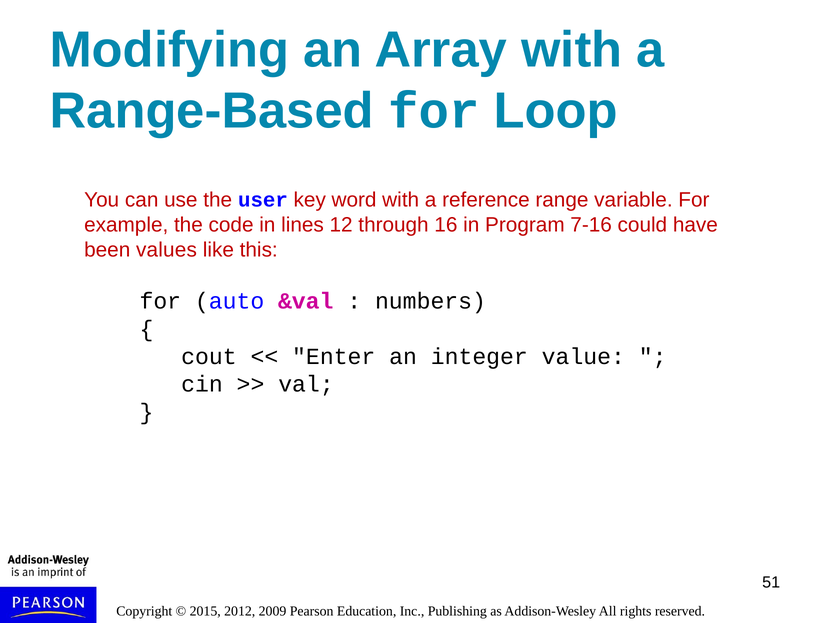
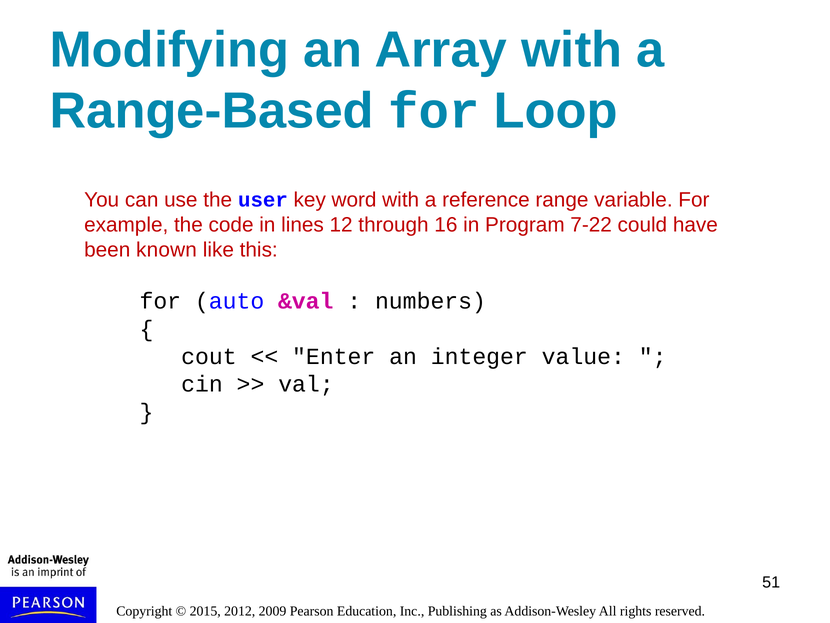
7-16: 7-16 -> 7-22
values: values -> known
